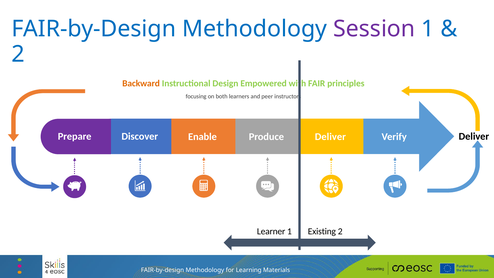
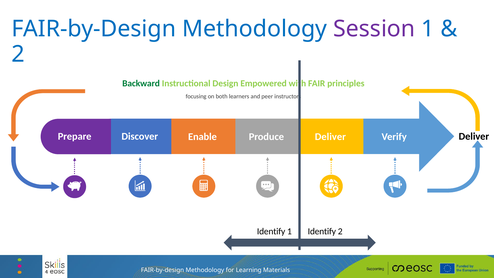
Backward colour: orange -> green
Learner at (271, 231): Learner -> Identify
1 Existing: Existing -> Identify
